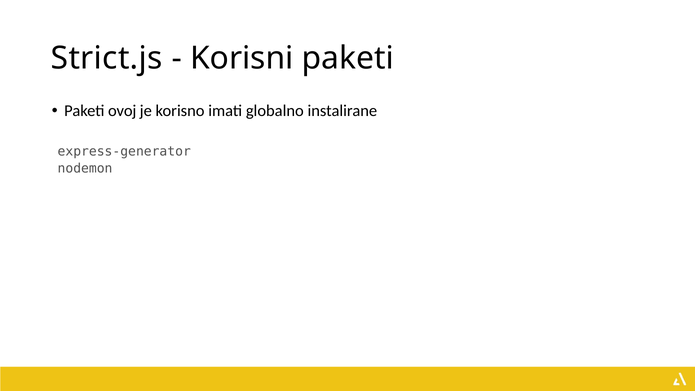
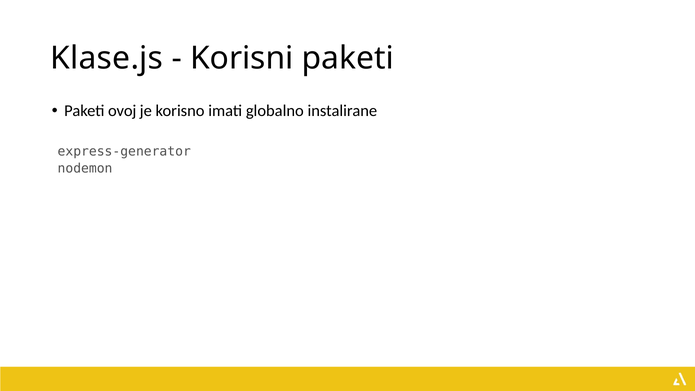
Strict.js: Strict.js -> Klase.js
